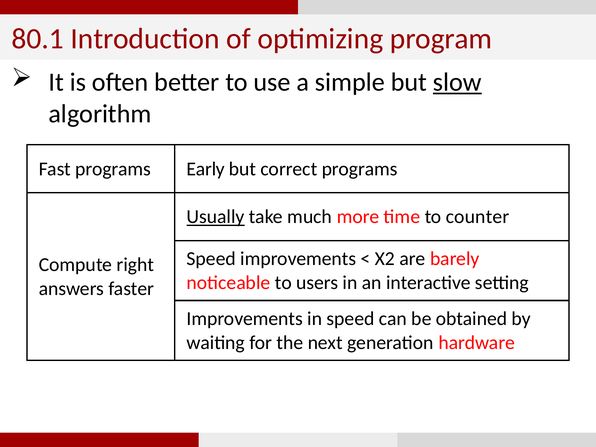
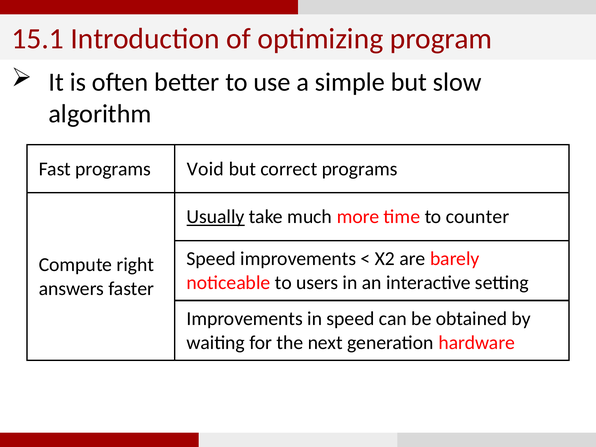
80.1: 80.1 -> 15.1
slow underline: present -> none
Early: Early -> Void
